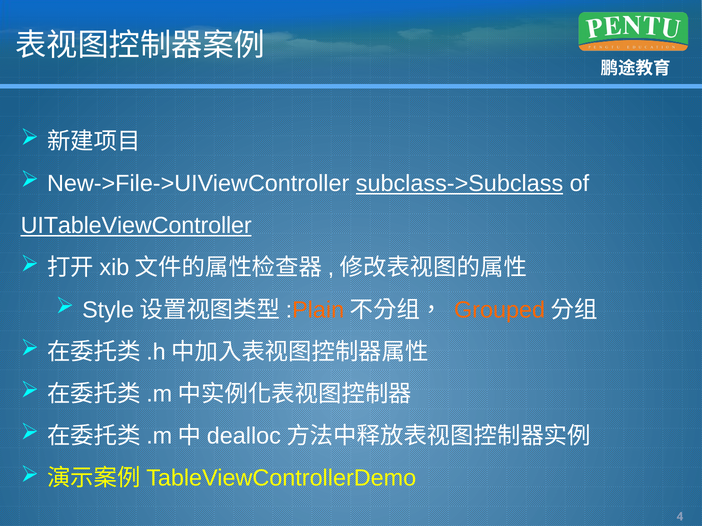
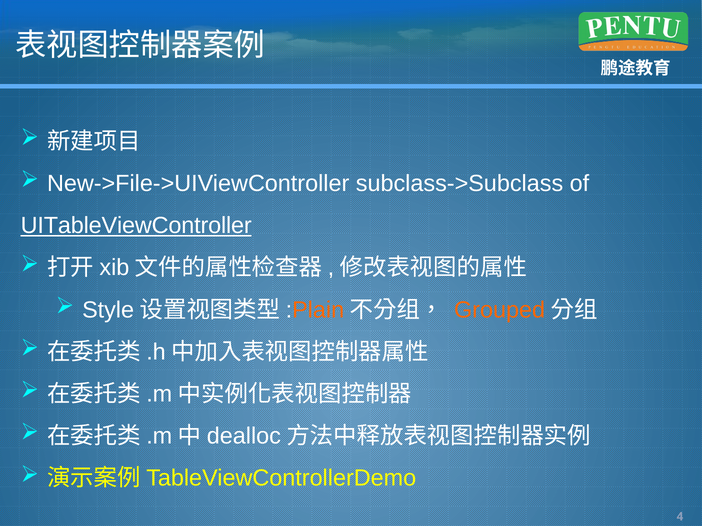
subclass->Subclass underline: present -> none
